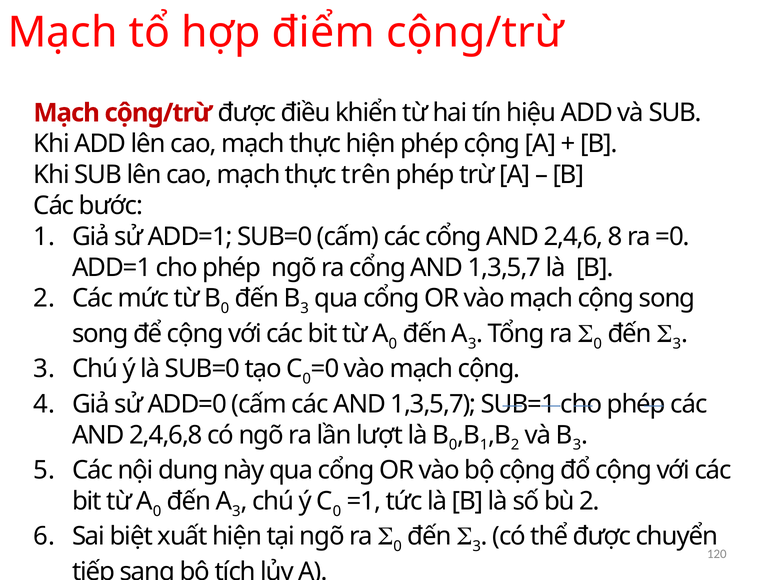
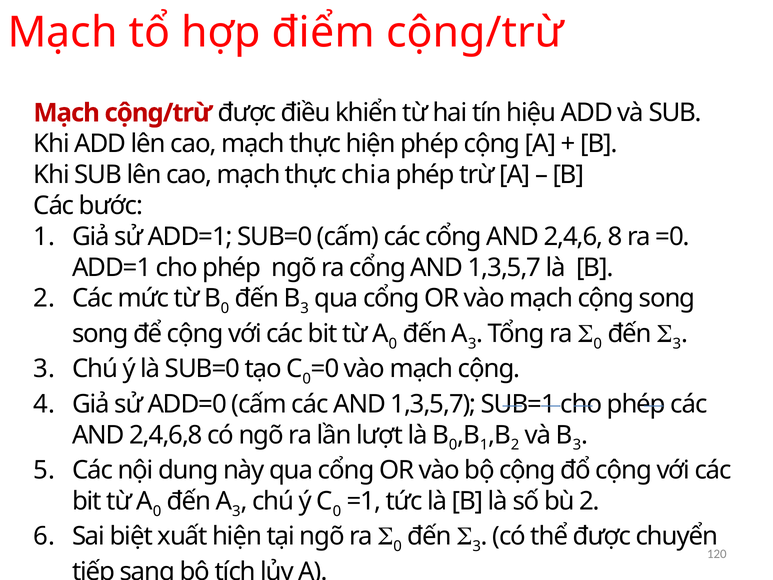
trên: trên -> chia
